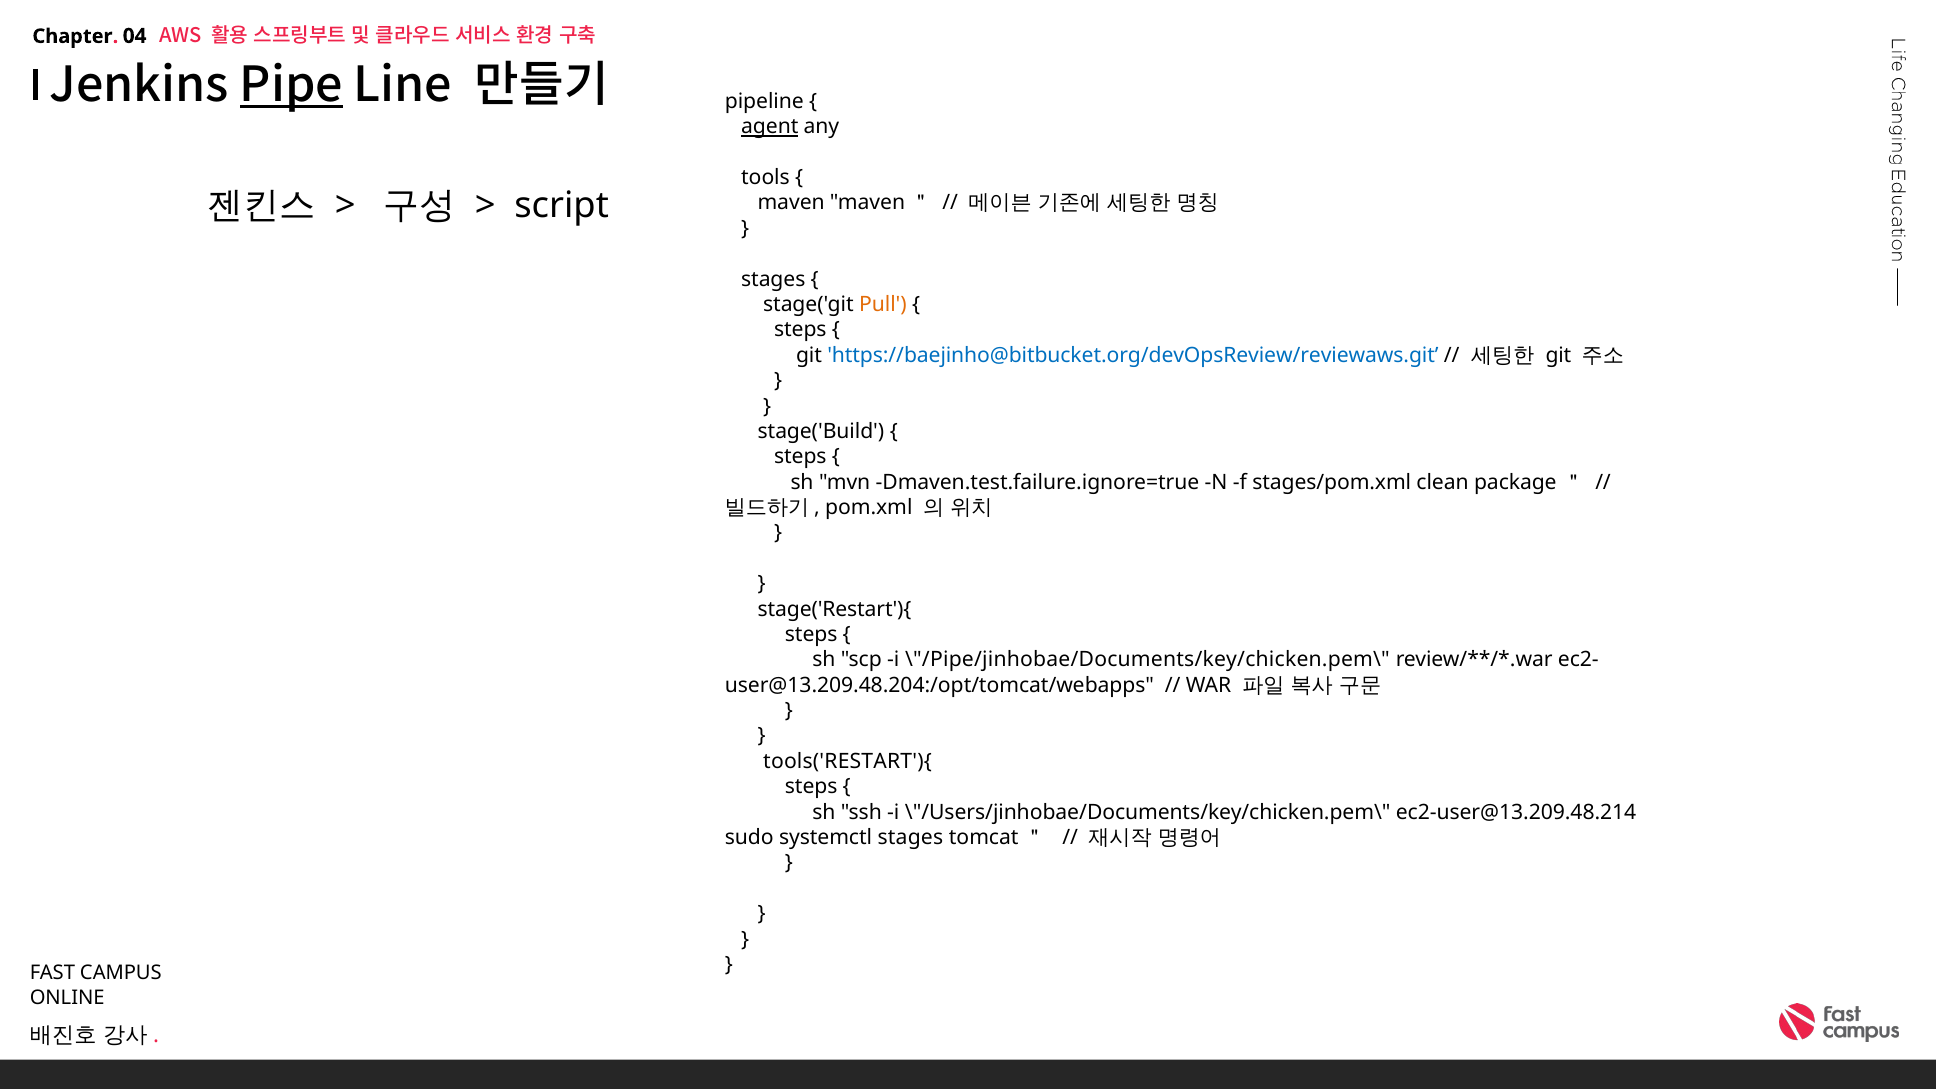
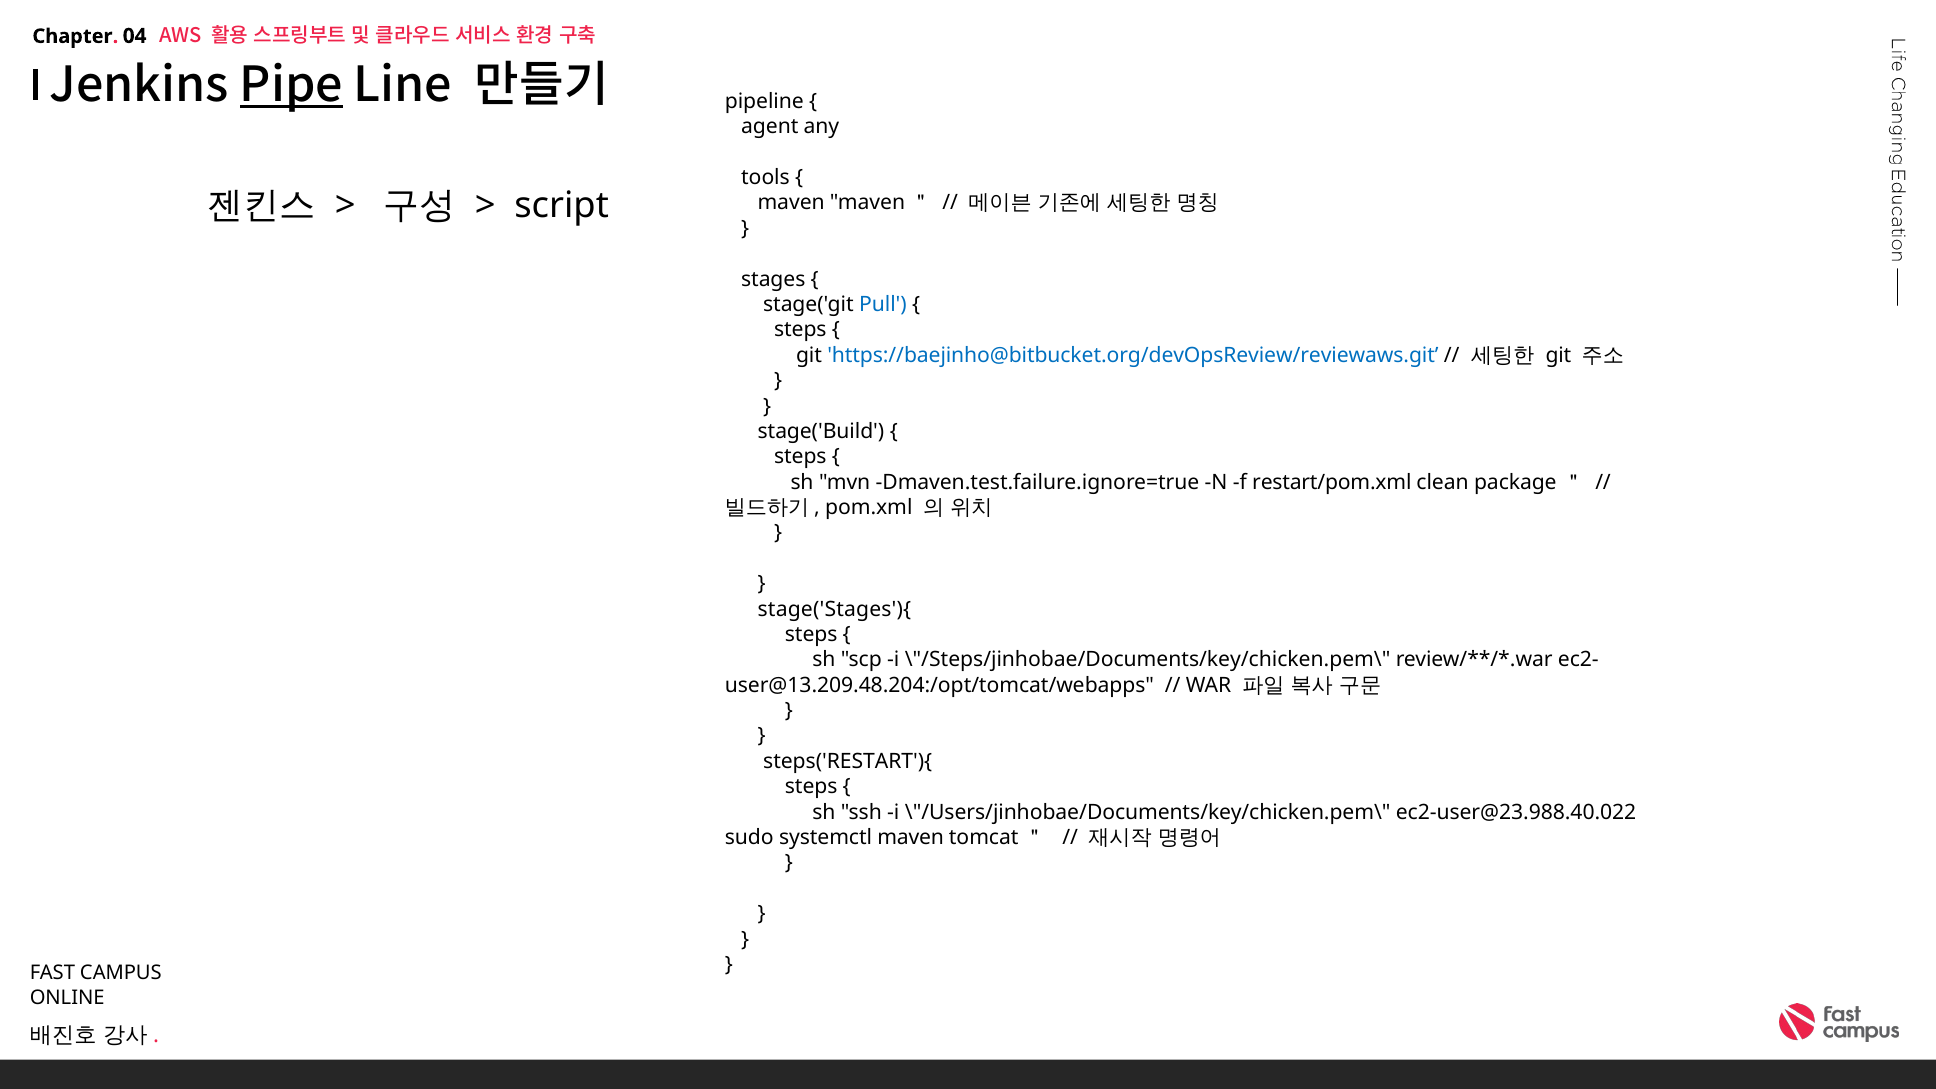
agent underline: present -> none
Pull colour: orange -> blue
stages/pom.xml: stages/pom.xml -> restart/pom.xml
stage('Restart'){: stage('Restart'){ -> stage('Stages'){
\"/Pipe/jinhobae/Documents/key/chicken.pem\: \"/Pipe/jinhobae/Documents/key/chicken.pem\ -> \"/Steps/jinhobae/Documents/key/chicken.pem\
tools('RESTART'){: tools('RESTART'){ -> steps('RESTART'){
ec2-user@13.209.48.214: ec2-user@13.209.48.214 -> ec2-user@23.988.40.022
systemctl stages: stages -> maven
